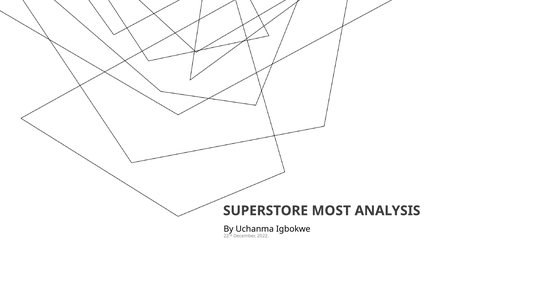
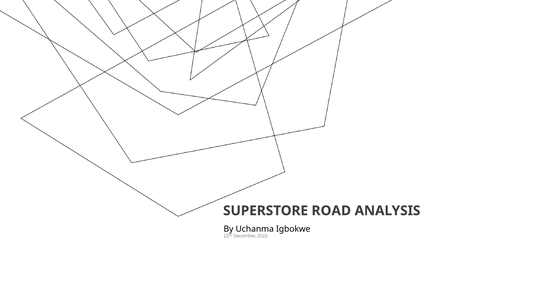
MOST: MOST -> ROAD
